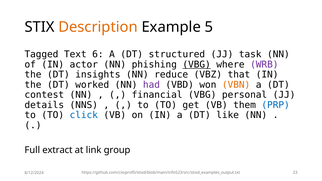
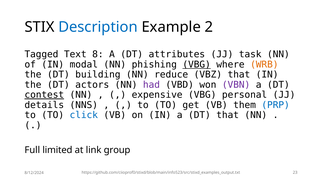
Description colour: orange -> blue
5: 5 -> 2
6: 6 -> 8
structured: structured -> attributes
actor: actor -> modal
WRB colour: purple -> orange
insights: insights -> building
worked: worked -> actors
VBN colour: orange -> purple
contest underline: none -> present
financial: financial -> expensive
DT like: like -> that
extract: extract -> limited
